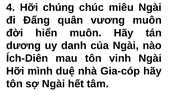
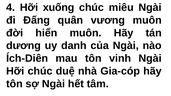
chúng: chúng -> xuống
Hỡi mình: mình -> chúc
